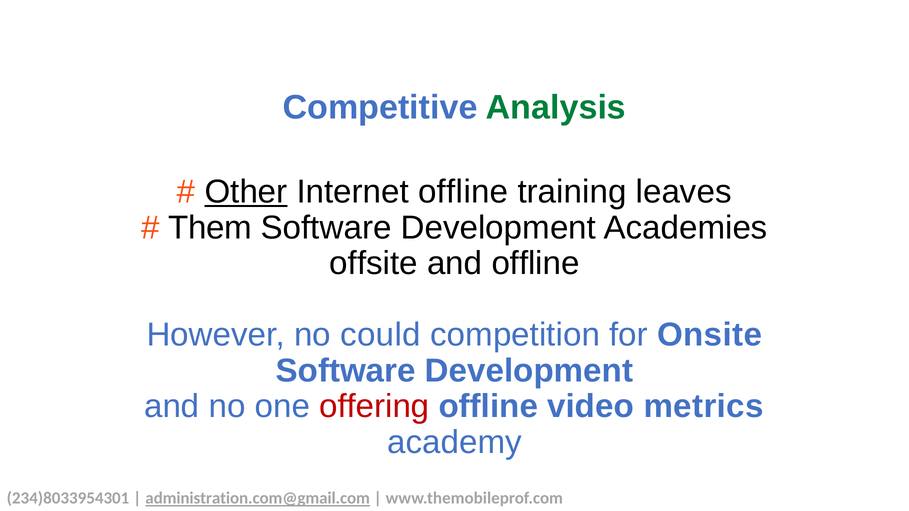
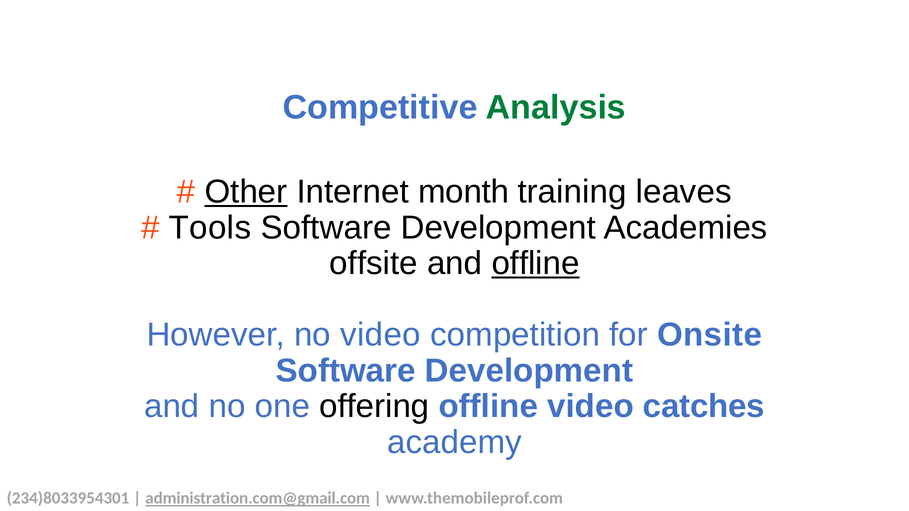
Internet offline: offline -> month
Them: Them -> Tools
offline at (536, 264) underline: none -> present
no could: could -> video
offering colour: red -> black
metrics: metrics -> catches
